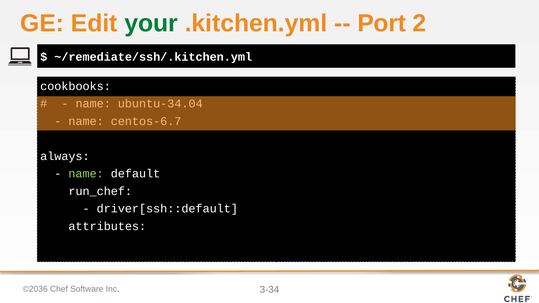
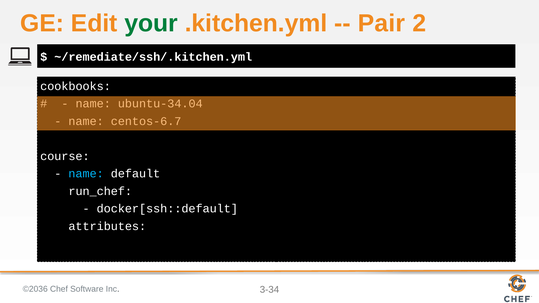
Port: Port -> Pair
always: always -> course
name at (86, 174) colour: light green -> light blue
driver[ssh::default: driver[ssh::default -> docker[ssh::default
